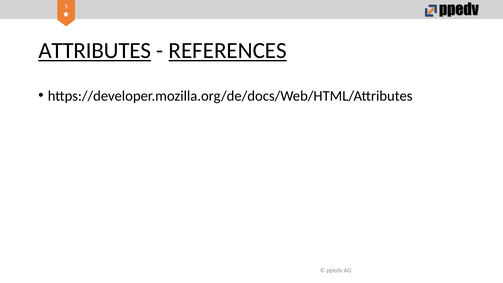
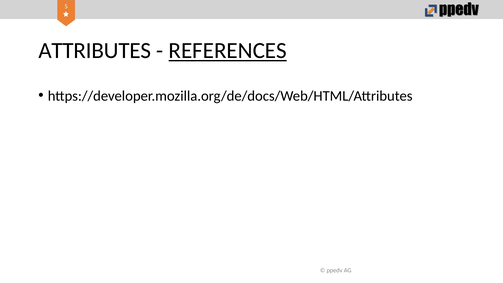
ATTRIBUTES underline: present -> none
